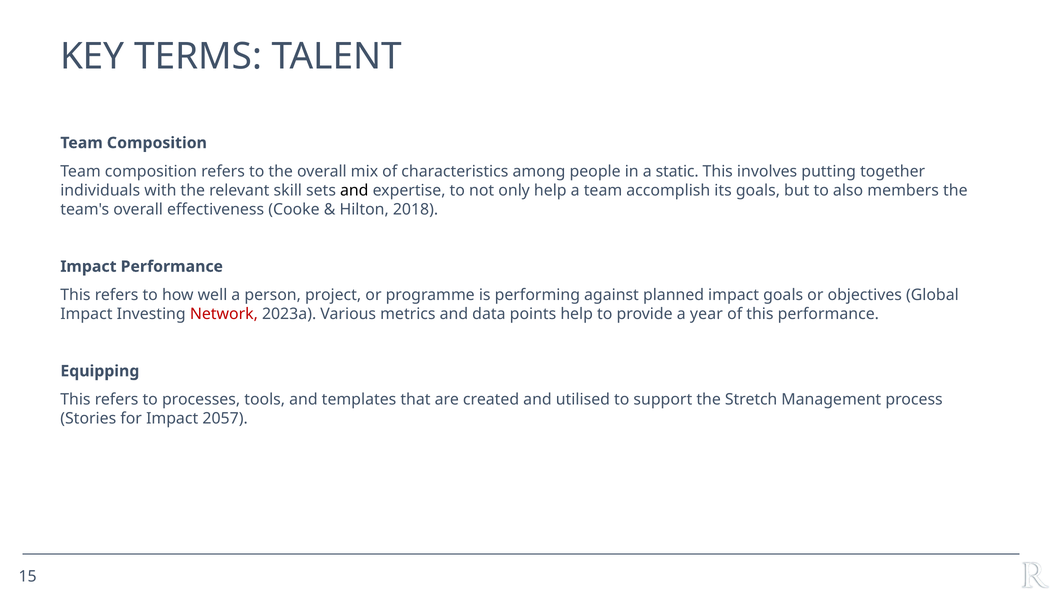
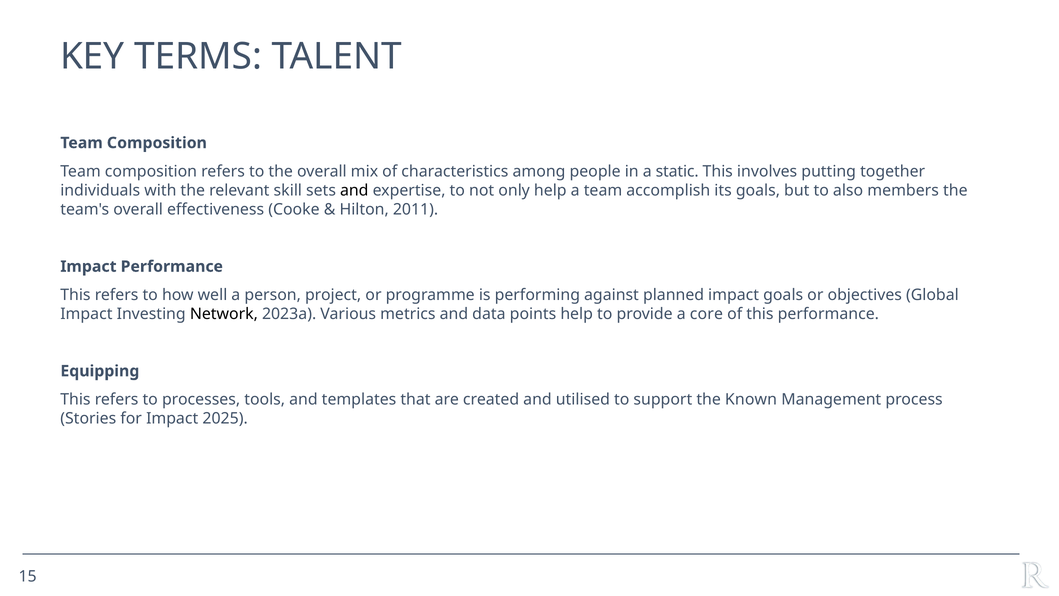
2018: 2018 -> 2011
Network colour: red -> black
year: year -> core
Stretch: Stretch -> Known
2057: 2057 -> 2025
